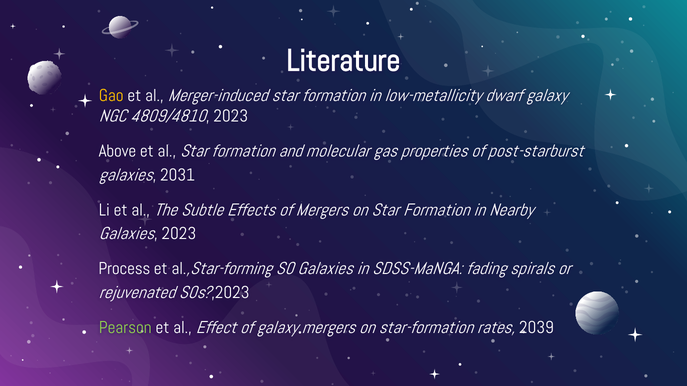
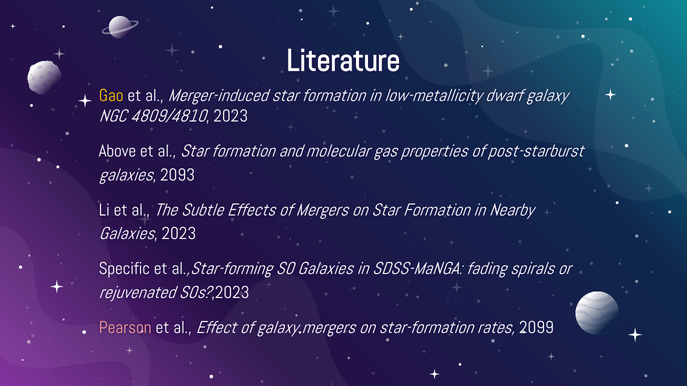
2031: 2031 -> 2093
Process: Process -> Specific
Pearson colour: light green -> pink
2039: 2039 -> 2099
